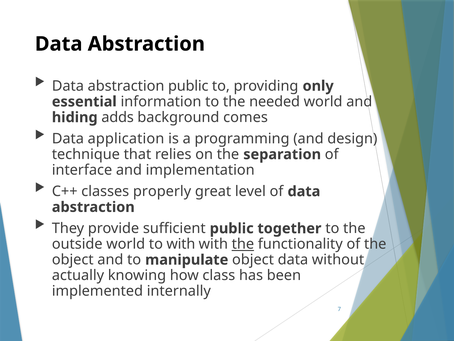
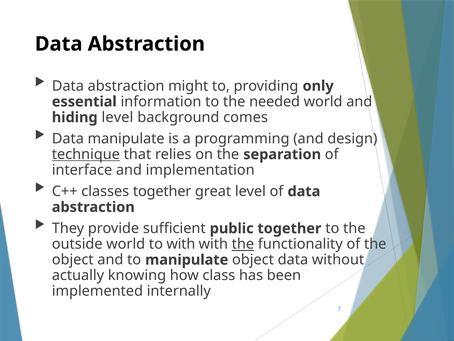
abstraction public: public -> might
hiding adds: adds -> level
Data application: application -> manipulate
technique underline: none -> present
classes properly: properly -> together
